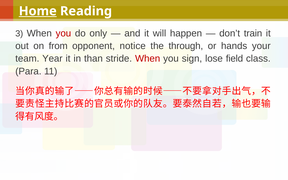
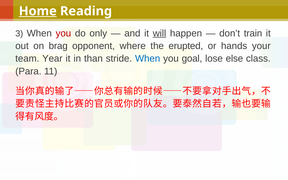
will underline: none -> present
from: from -> brag
notice: notice -> where
through: through -> erupted
When at (148, 59) colour: red -> blue
sign: sign -> goal
field: field -> else
